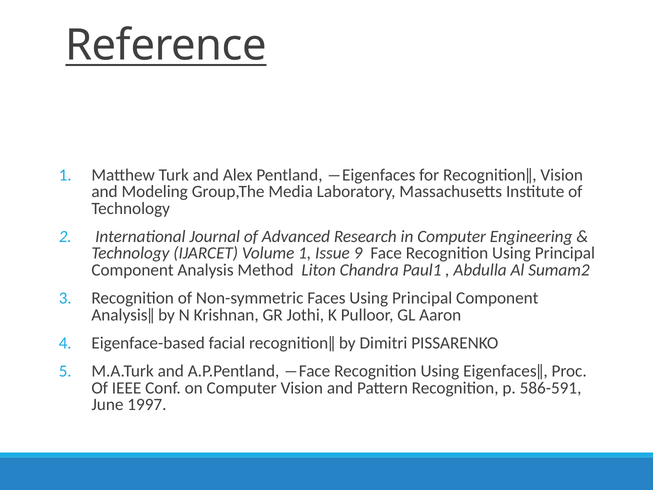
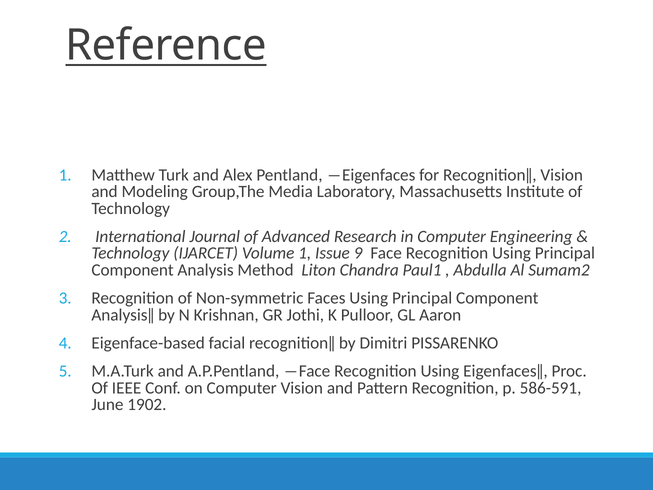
1997: 1997 -> 1902
